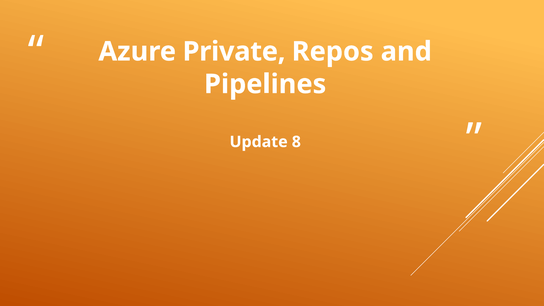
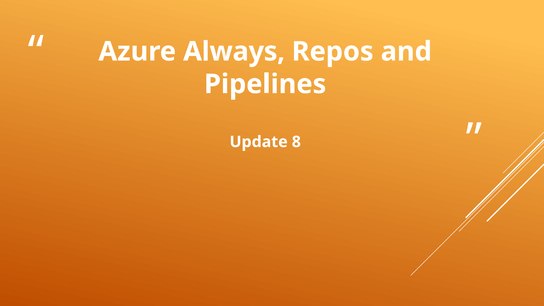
Private: Private -> Always
